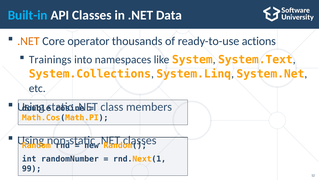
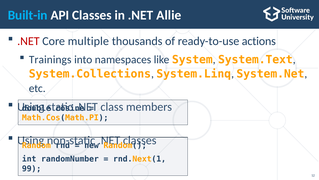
Data: Data -> Allie
.NET at (28, 41) colour: orange -> red
operator: operator -> multiple
